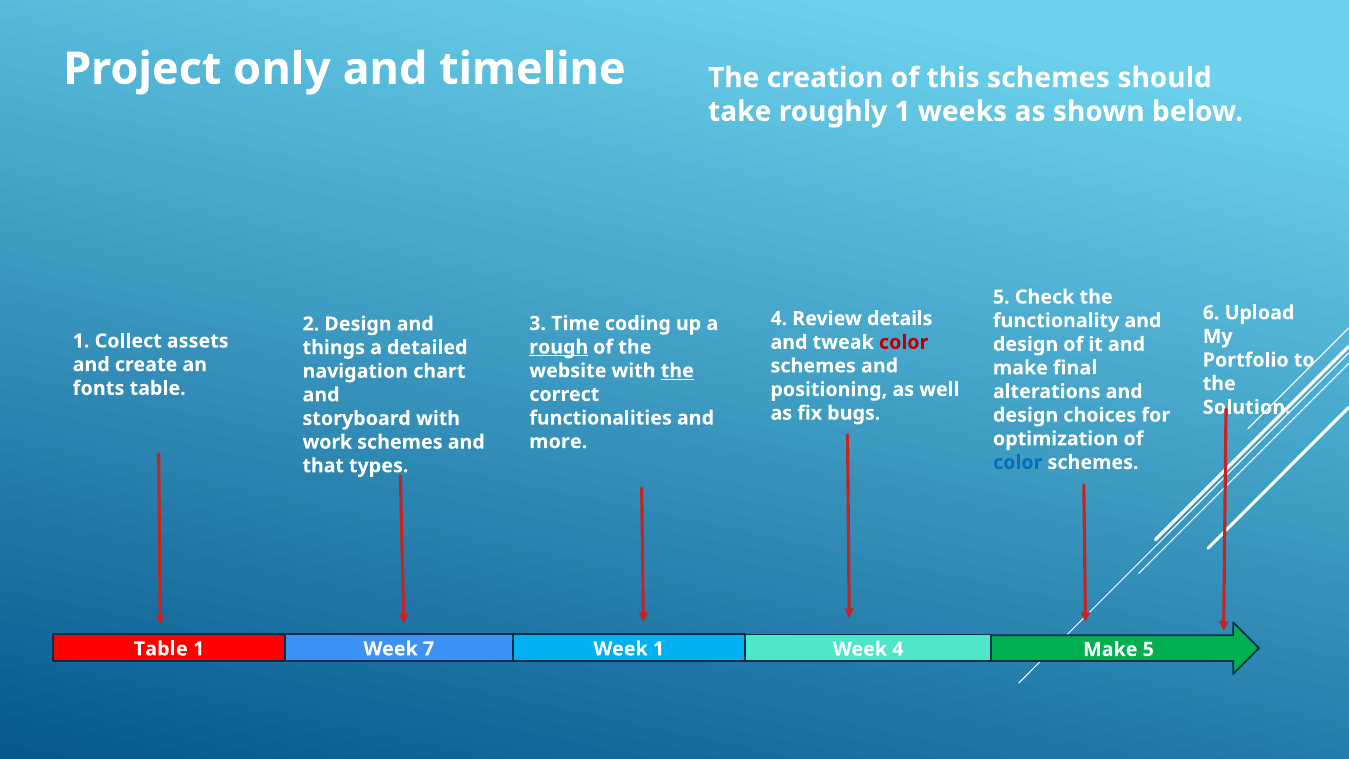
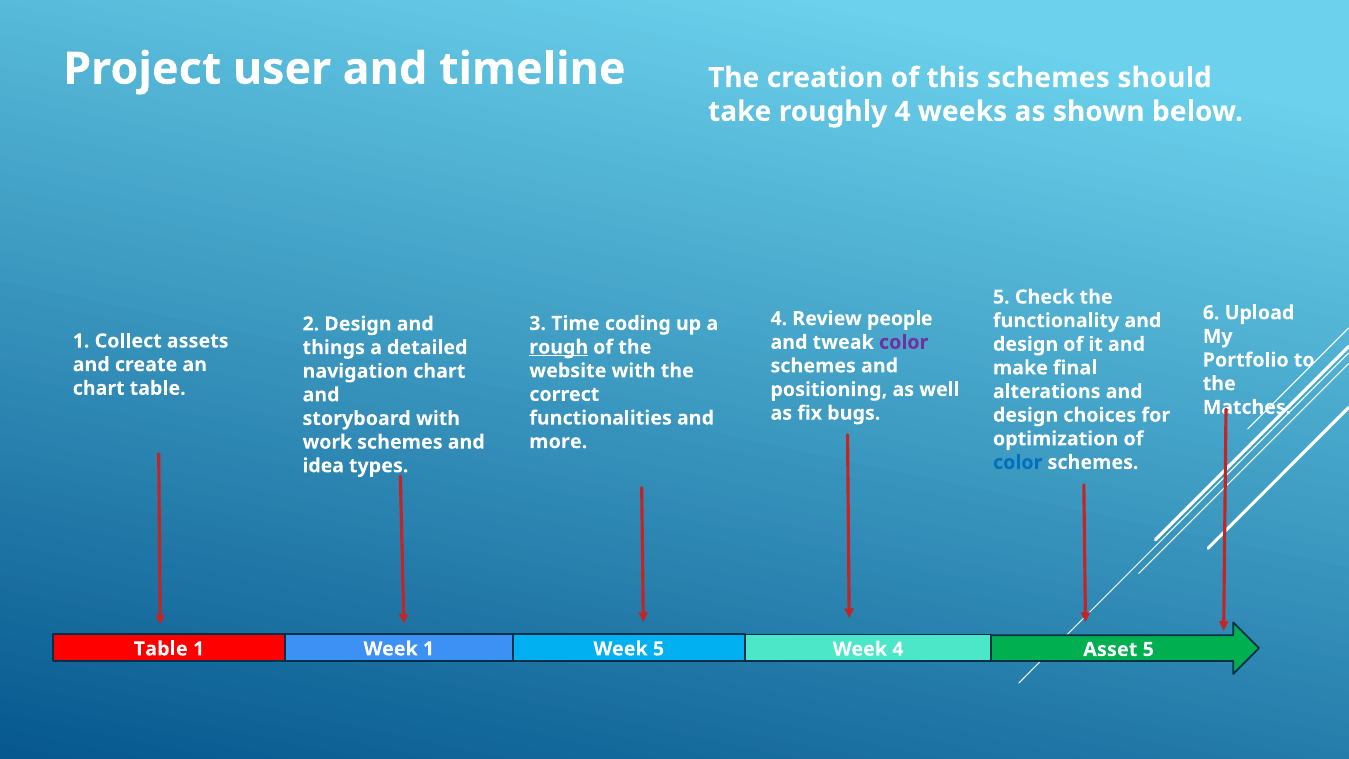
only: only -> user
roughly 1: 1 -> 4
details: details -> people
color at (904, 342) colour: red -> purple
the at (677, 371) underline: present -> none
fonts at (99, 388): fonts -> chart
Solution: Solution -> Matches
that: that -> idea
Week 7: 7 -> 1
Week 1: 1 -> 5
4 Make: Make -> Asset
